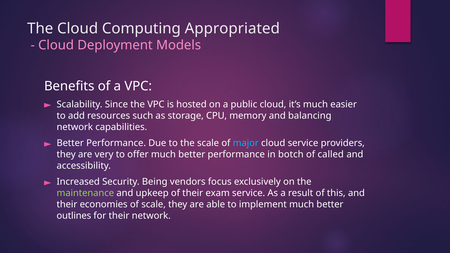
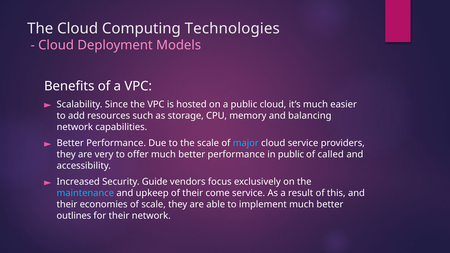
Appropriated: Appropriated -> Technologies
in botch: botch -> public
Being: Being -> Guide
maintenance colour: light green -> light blue
exam: exam -> come
